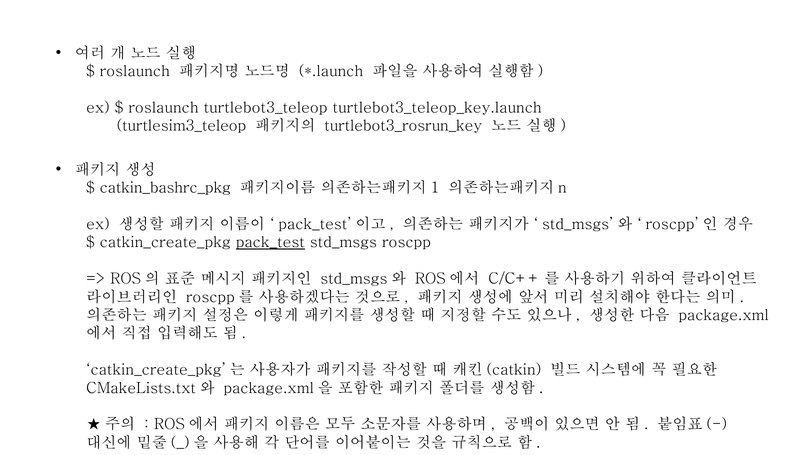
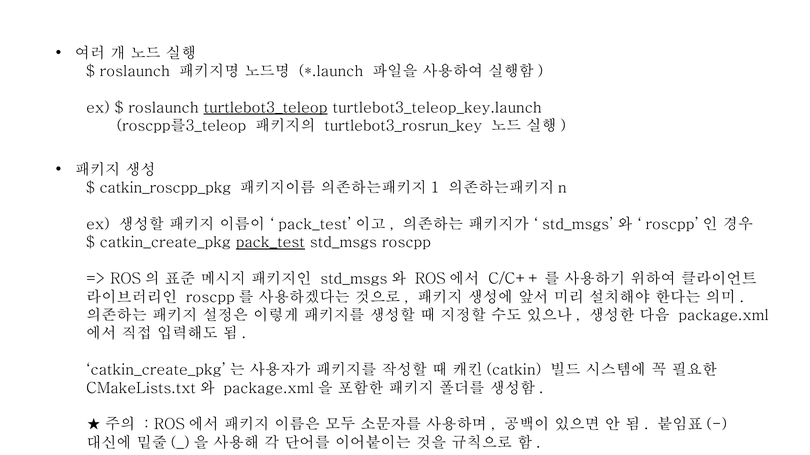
turtlebot3_teleop underline: none -> present
turtlesim3_teleop: turtlesim3_teleop -> roscpp를3_teleop
catkin_bashrc_pkg: catkin_bashrc_pkg -> catkin_roscpp_pkg
